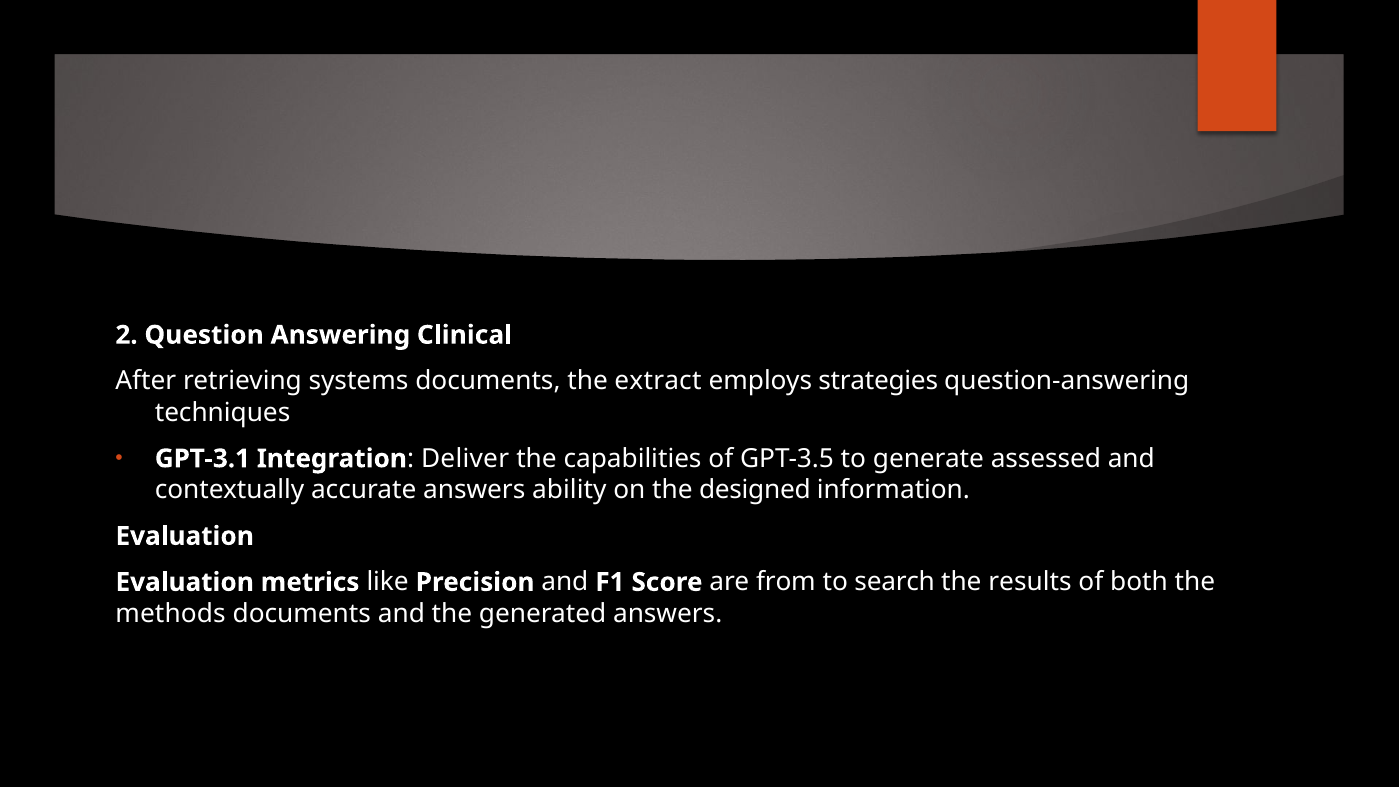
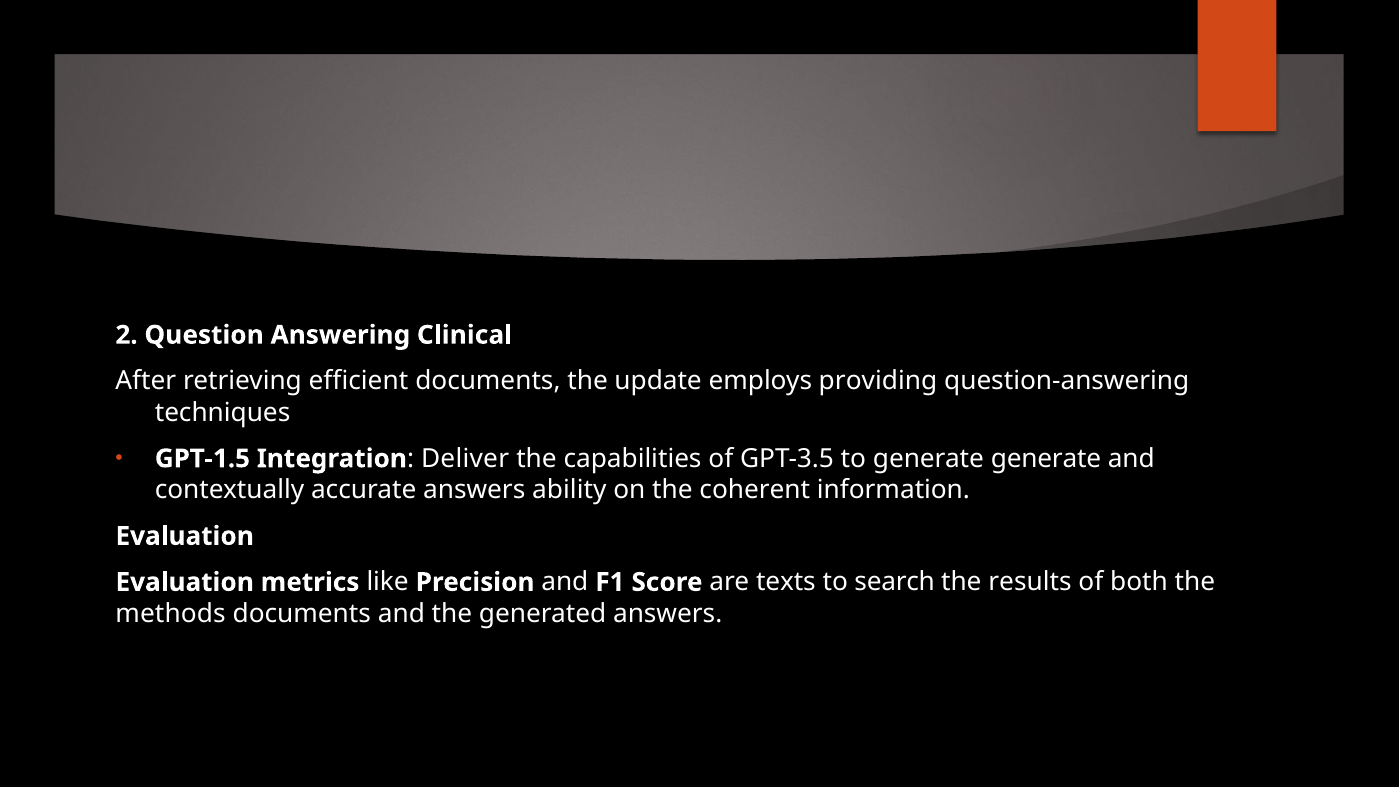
systems: systems -> efficient
extract: extract -> update
strategies: strategies -> providing
GPT-3.1: GPT-3.1 -> GPT-1.5
generate assessed: assessed -> generate
designed: designed -> coherent
from: from -> texts
